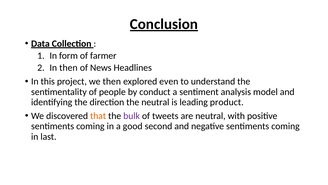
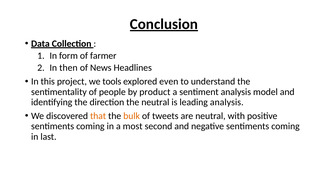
we then: then -> tools
conduct: conduct -> product
leading product: product -> analysis
bulk colour: purple -> orange
good: good -> most
